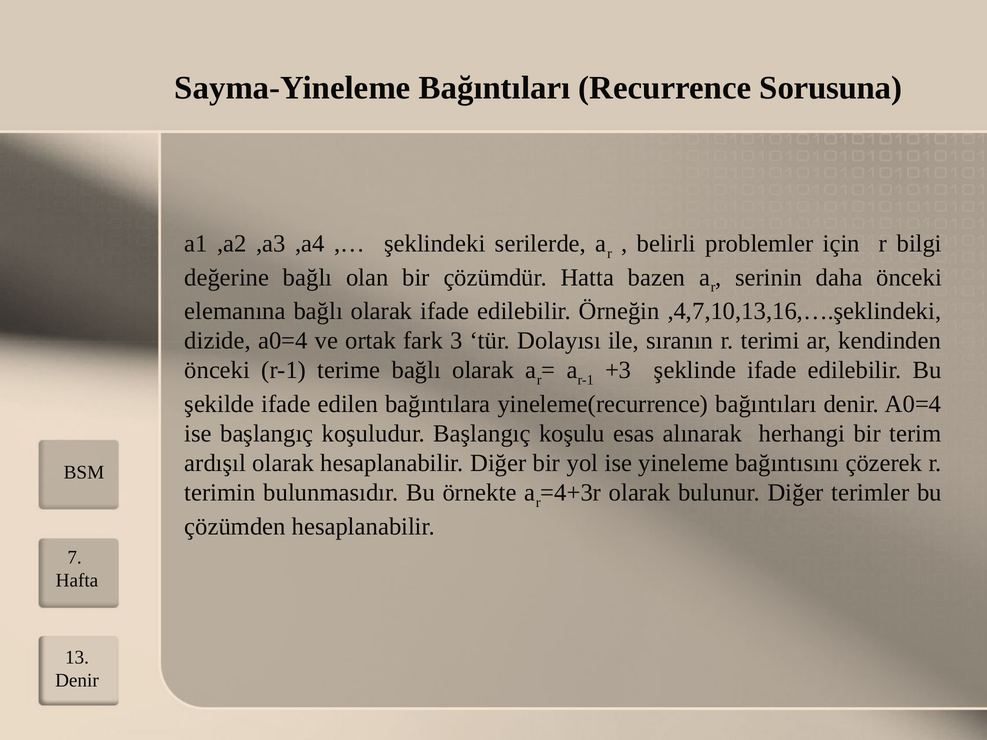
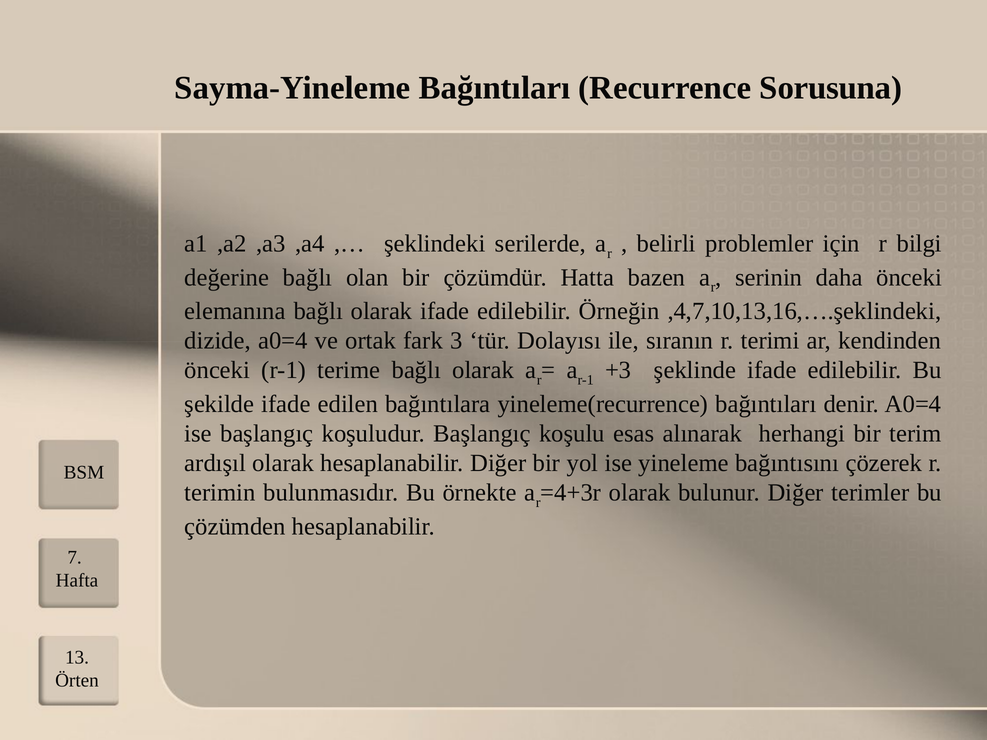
Denir at (77, 681): Denir -> Örten
